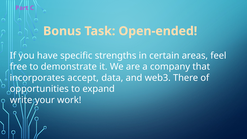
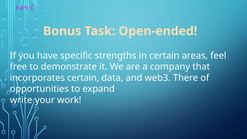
incorporates accept: accept -> certain
